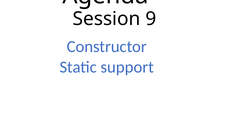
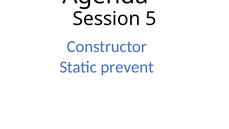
9: 9 -> 5
support: support -> prevent
